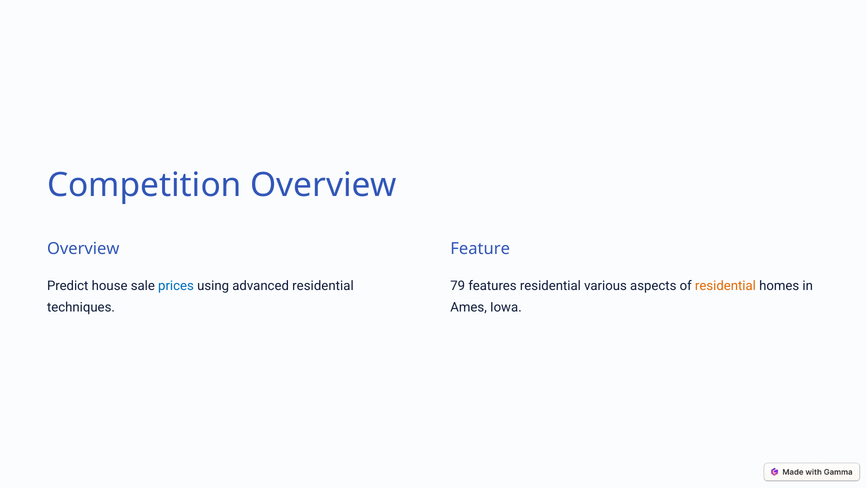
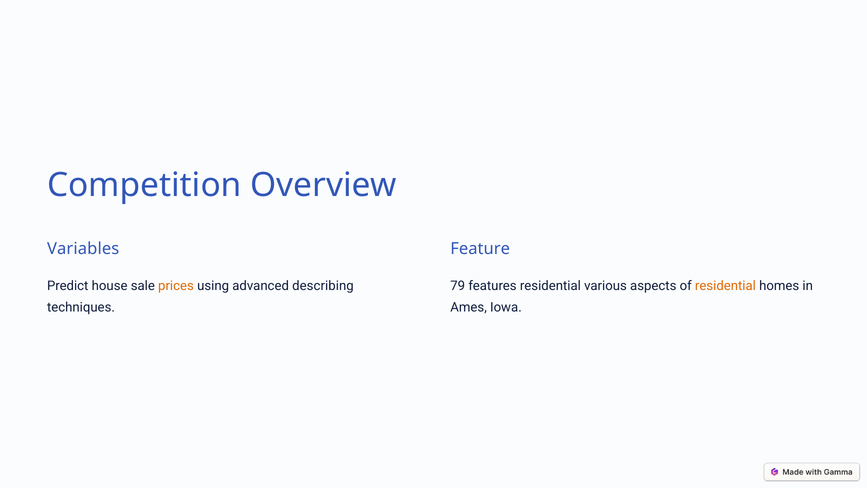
Overview at (83, 249): Overview -> Variables
prices colour: blue -> orange
advanced residential: residential -> describing
